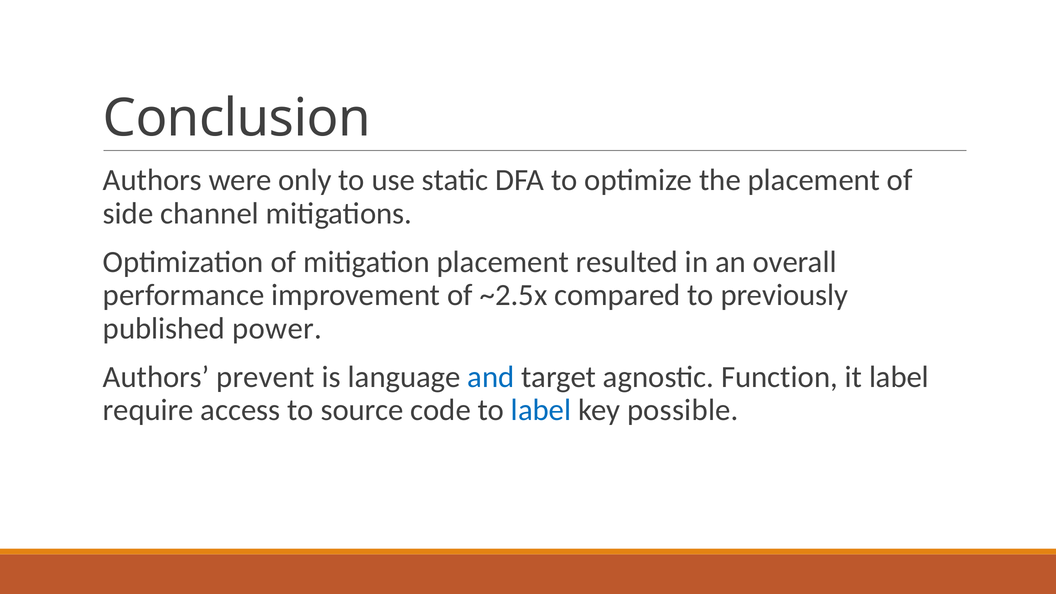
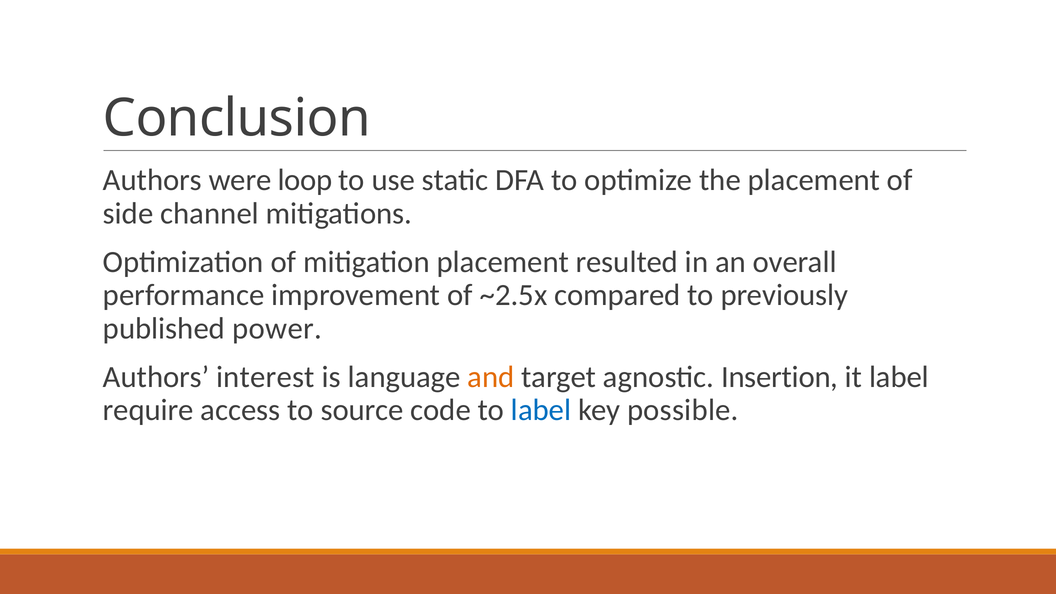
only: only -> loop
prevent: prevent -> interest
and colour: blue -> orange
Function: Function -> Insertion
